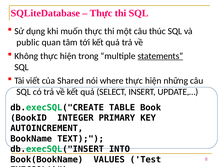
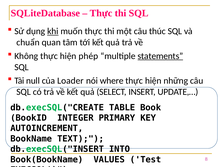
khi underline: none -> present
public: public -> chuẩn
trong: trong -> phép
viết: viết -> null
Shared: Shared -> Loader
